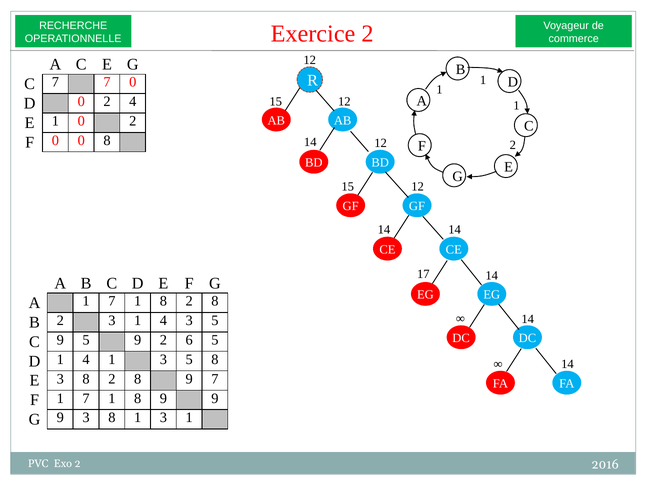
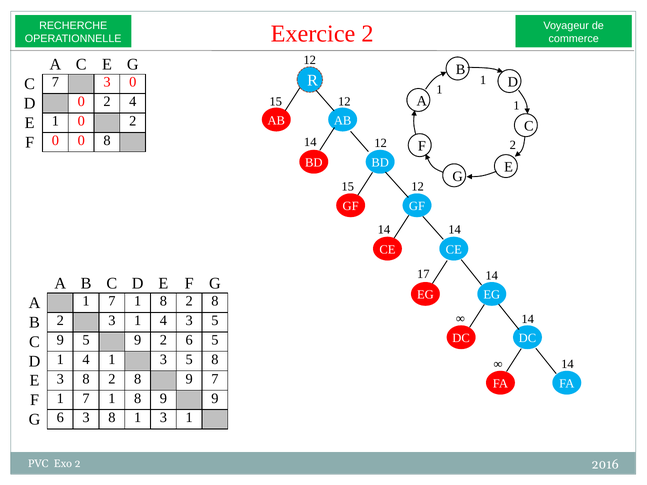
7 7: 7 -> 3
G 9: 9 -> 6
